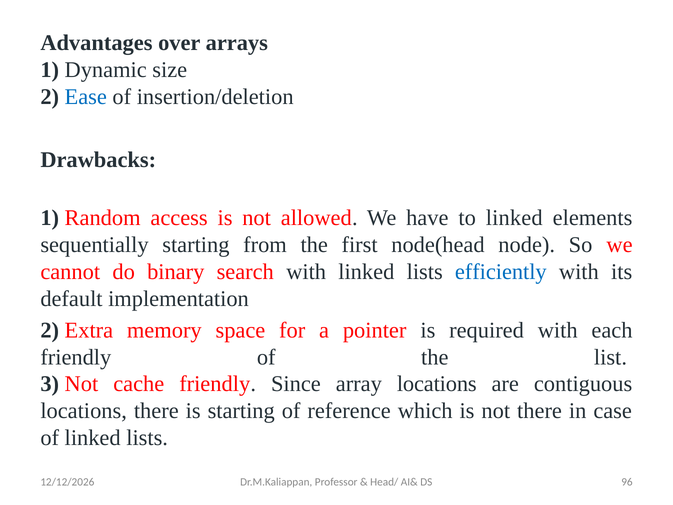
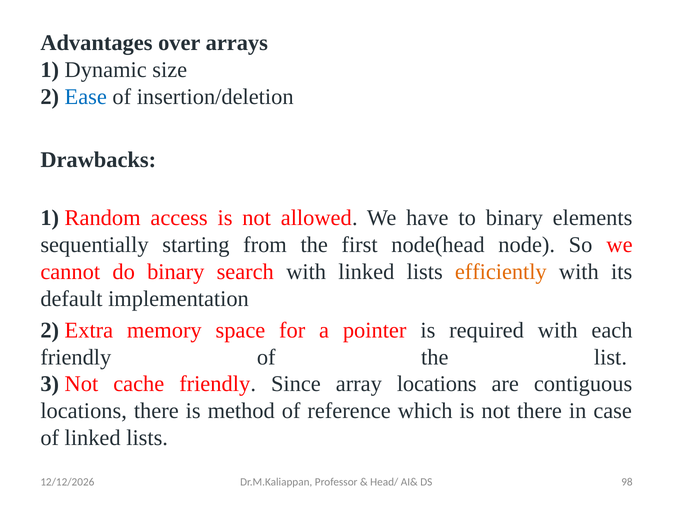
to linked: linked -> binary
efficiently colour: blue -> orange
is starting: starting -> method
96: 96 -> 98
